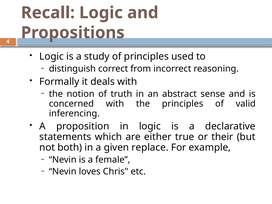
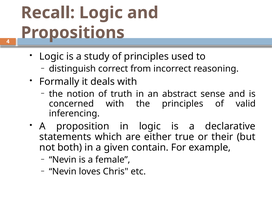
replace: replace -> contain
